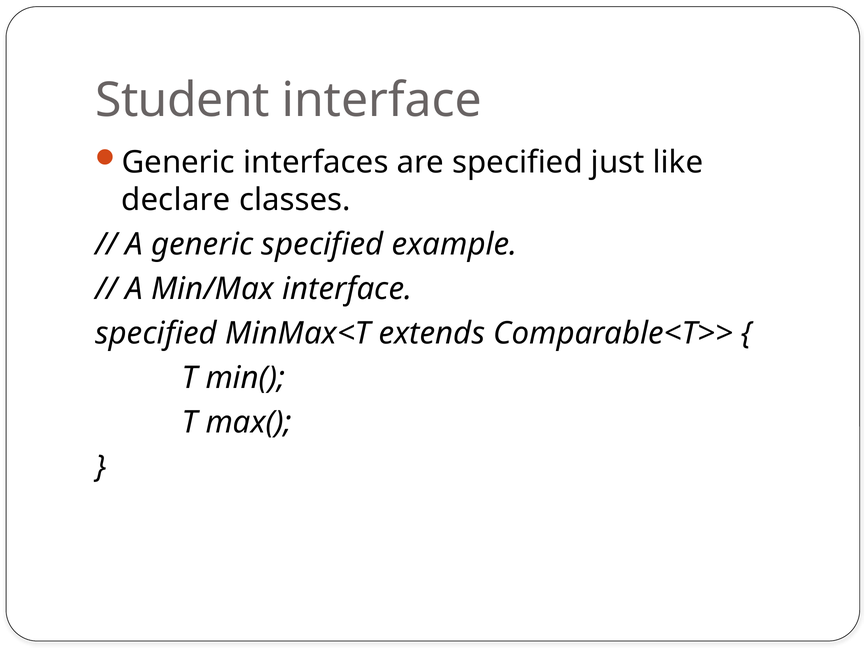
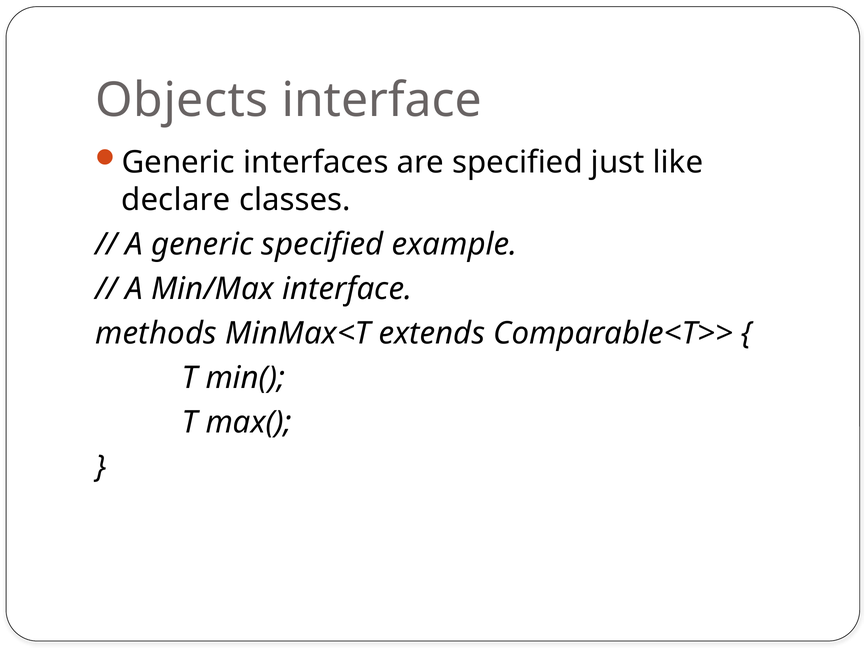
Student: Student -> Objects
specified at (156, 333): specified -> methods
